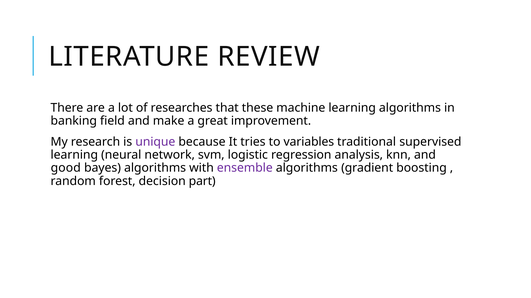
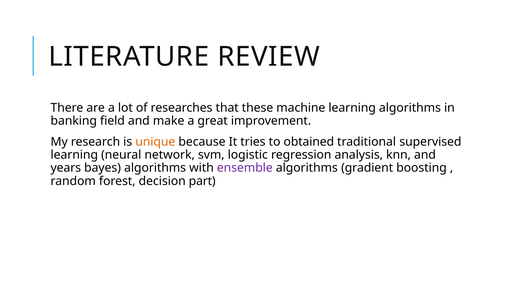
unique colour: purple -> orange
variables: variables -> obtained
good: good -> years
